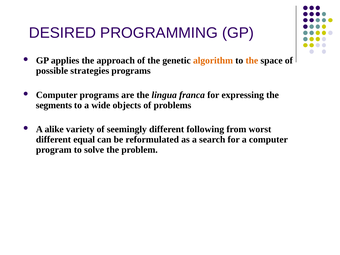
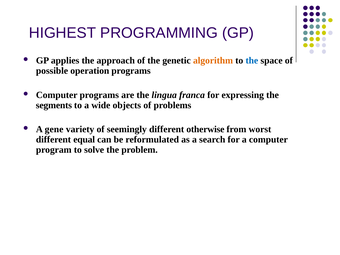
DESIRED: DESIRED -> HIGHEST
the at (252, 61) colour: orange -> blue
strategies: strategies -> operation
alike: alike -> gene
following: following -> otherwise
